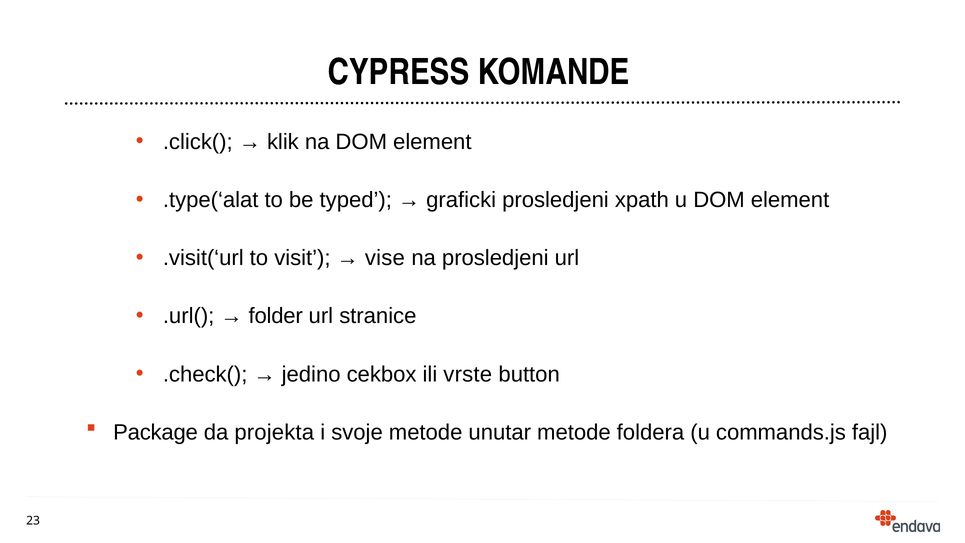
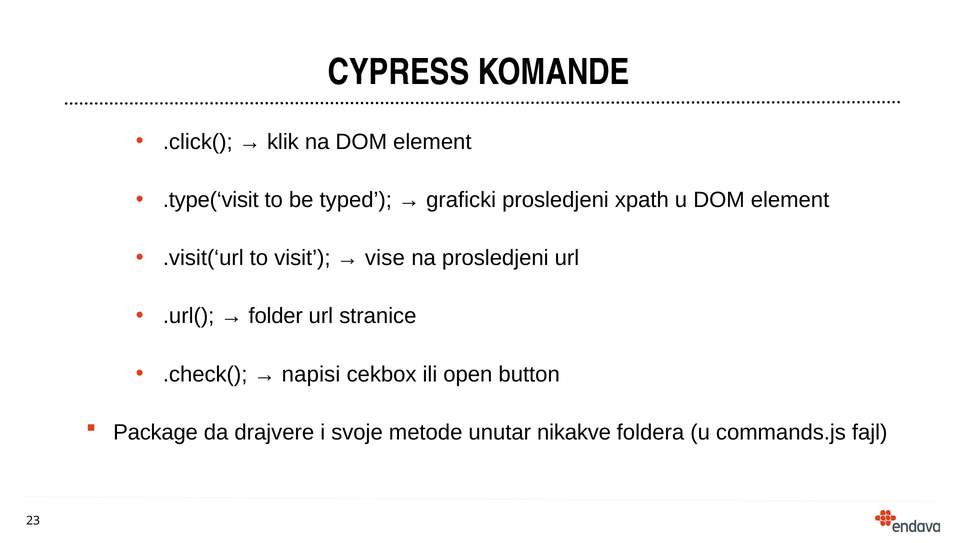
.type(‘alat: .type(‘alat -> .type(‘visit
jedino: jedino -> napisi
vrste: vrste -> open
projekta: projekta -> drajvere
unutar metode: metode -> nikakve
